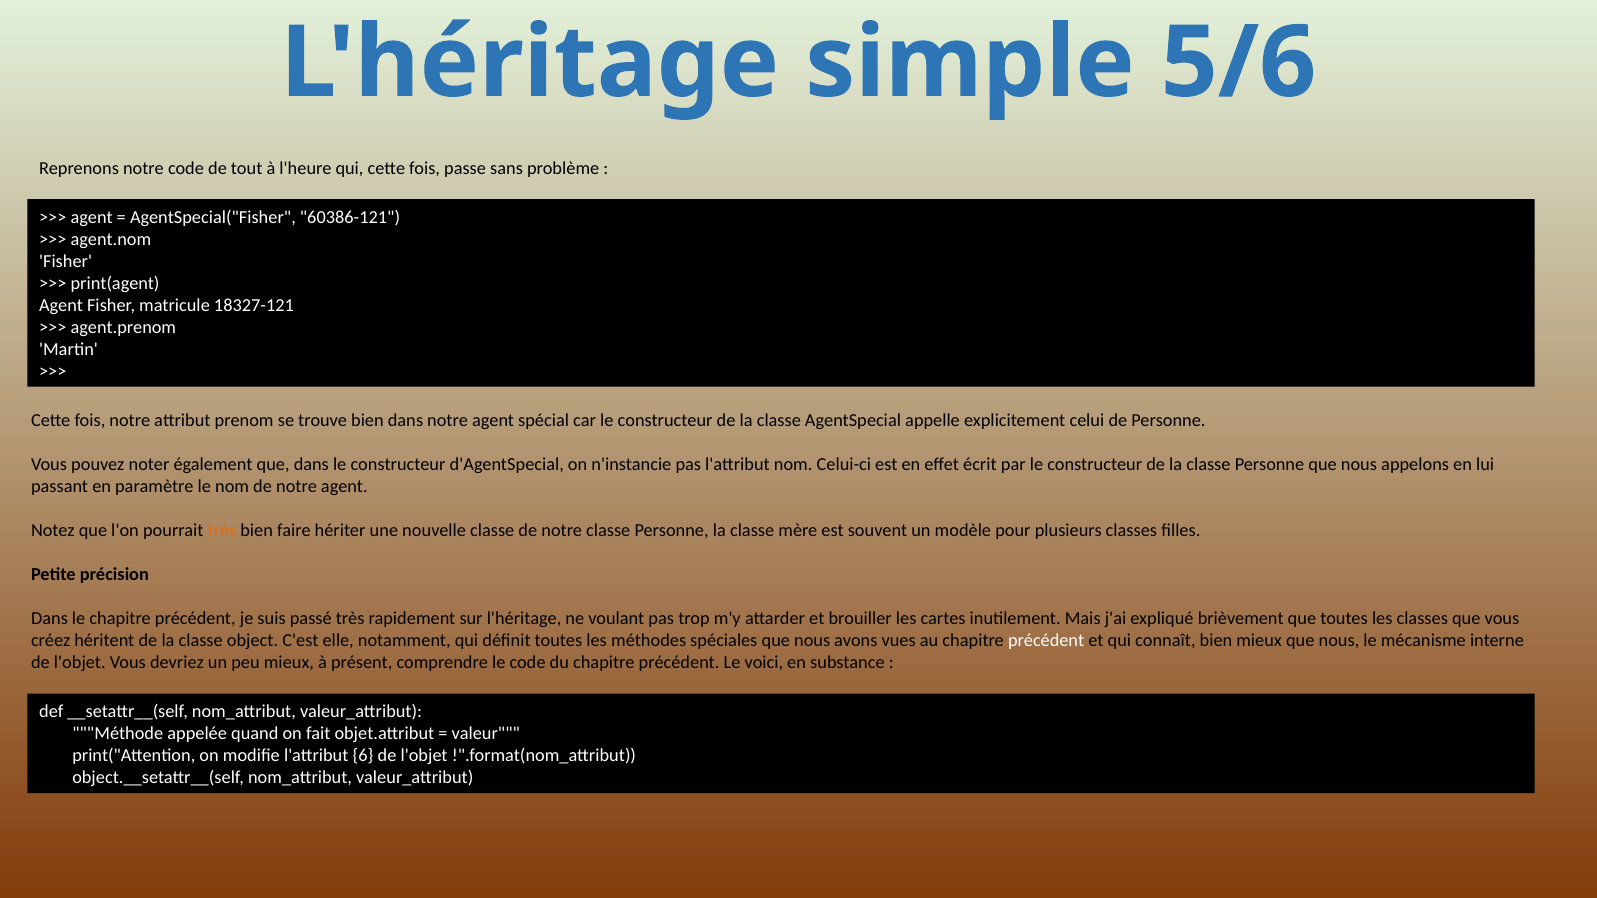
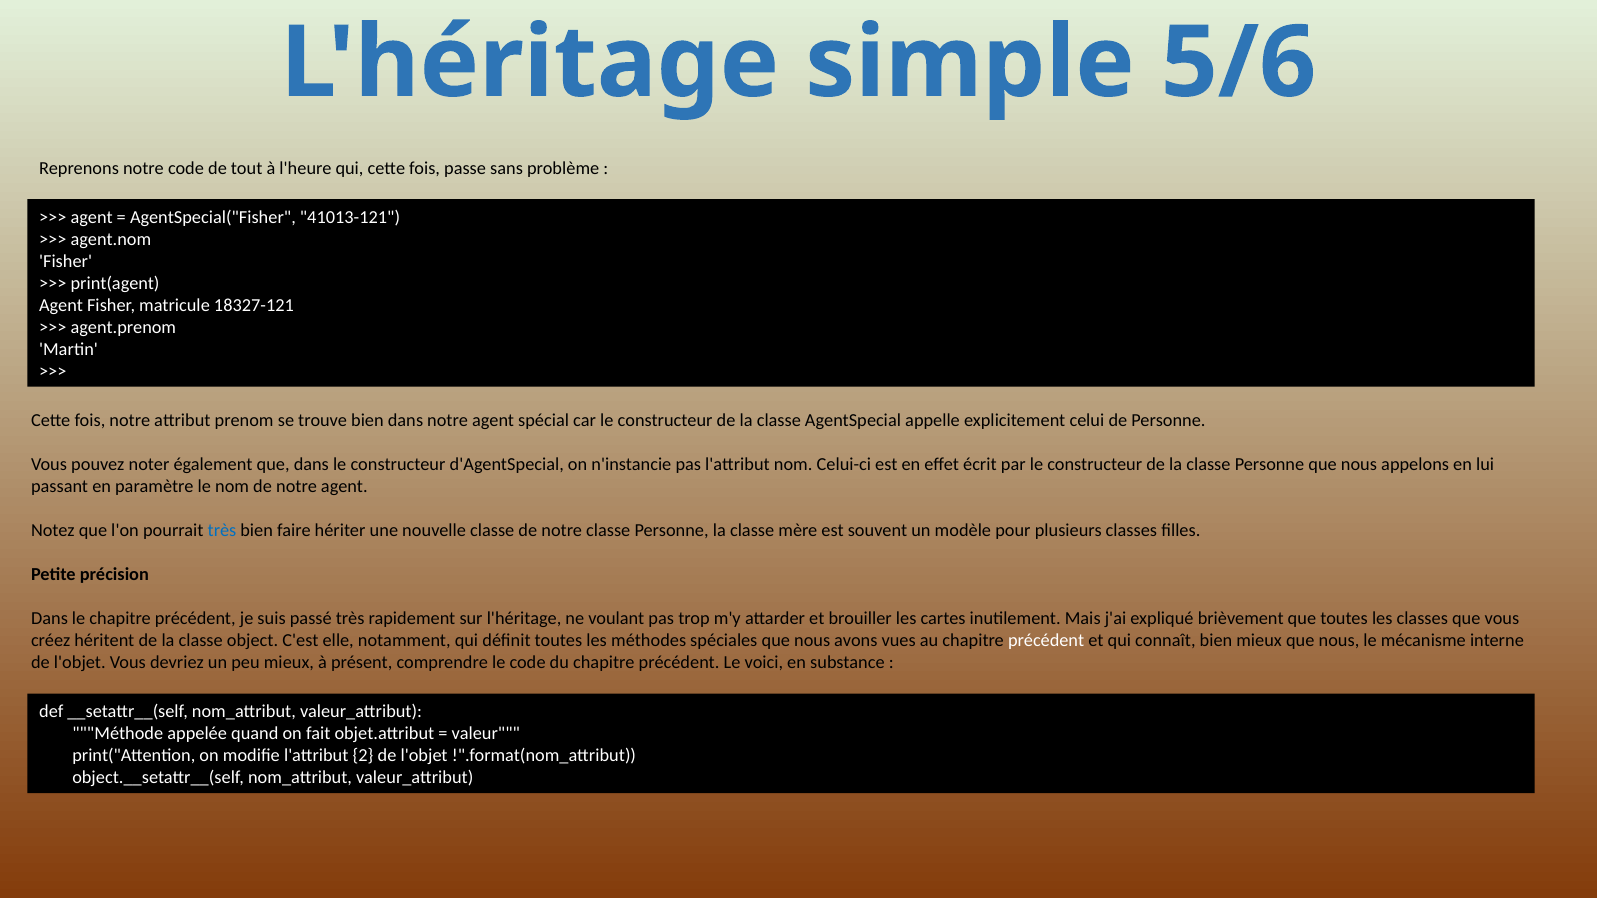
60386-121: 60386-121 -> 41013-121
très at (222, 531) colour: orange -> blue
6: 6 -> 2
